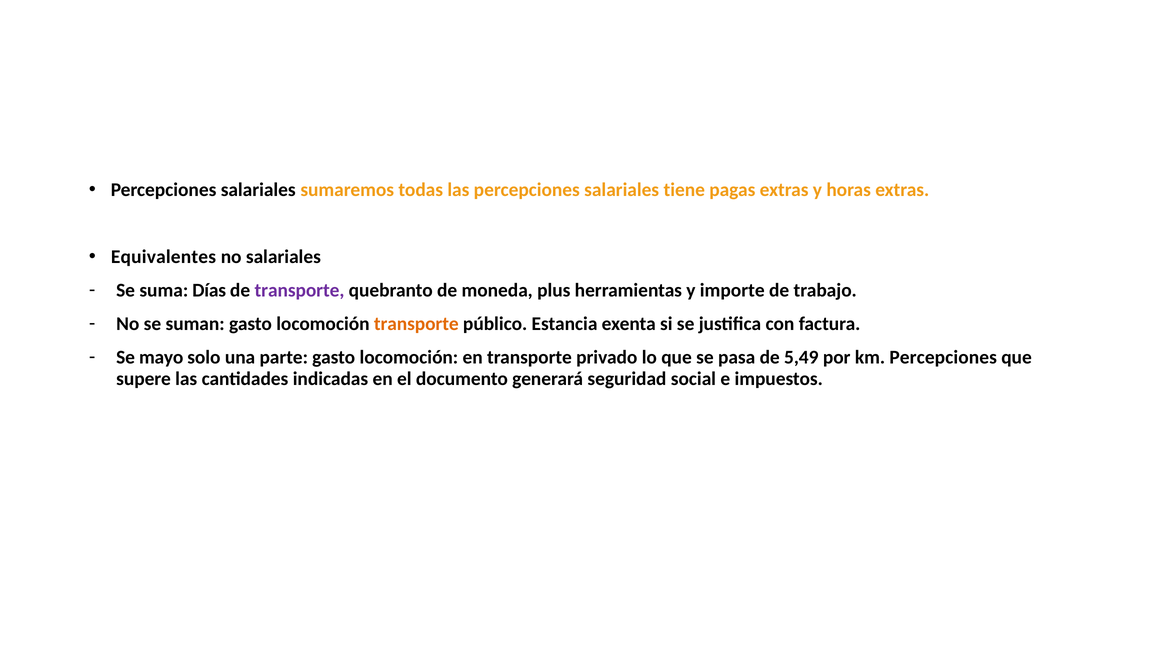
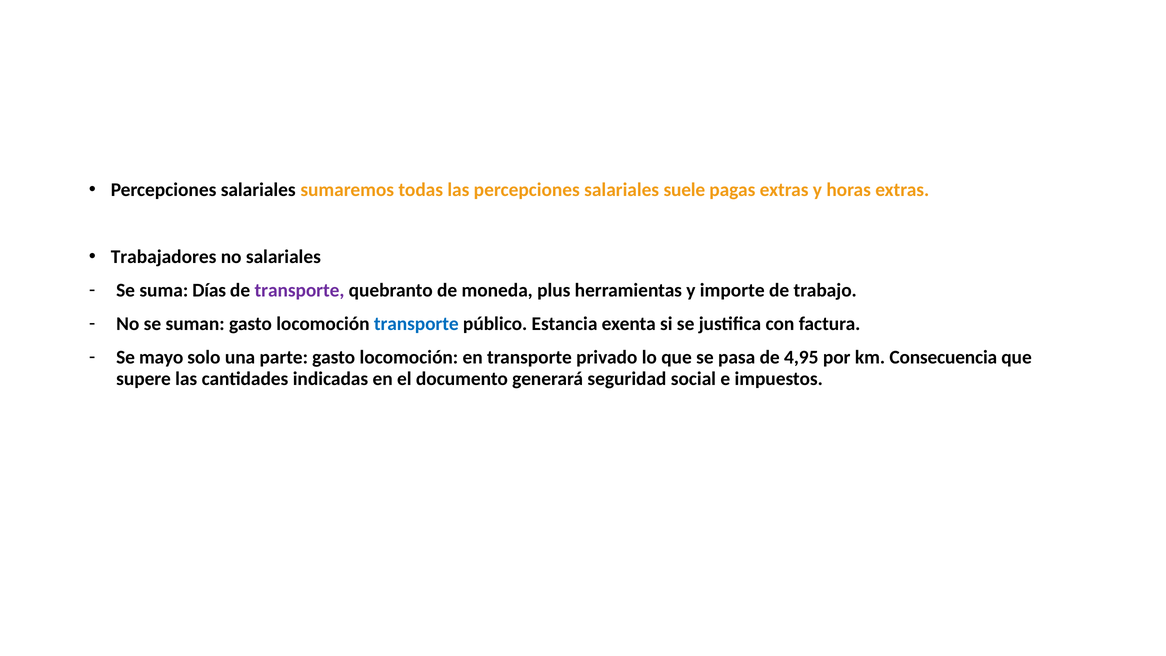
tiene: tiene -> suele
Equivalentes: Equivalentes -> Trabajadores
transporte at (416, 324) colour: orange -> blue
5,49: 5,49 -> 4,95
km Percepciones: Percepciones -> Consecuencia
